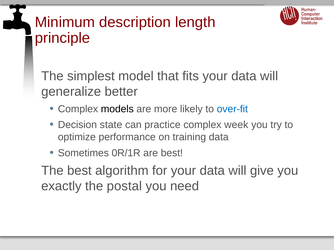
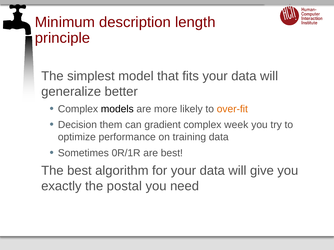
over-fit colour: blue -> orange
state: state -> them
practice: practice -> gradient
